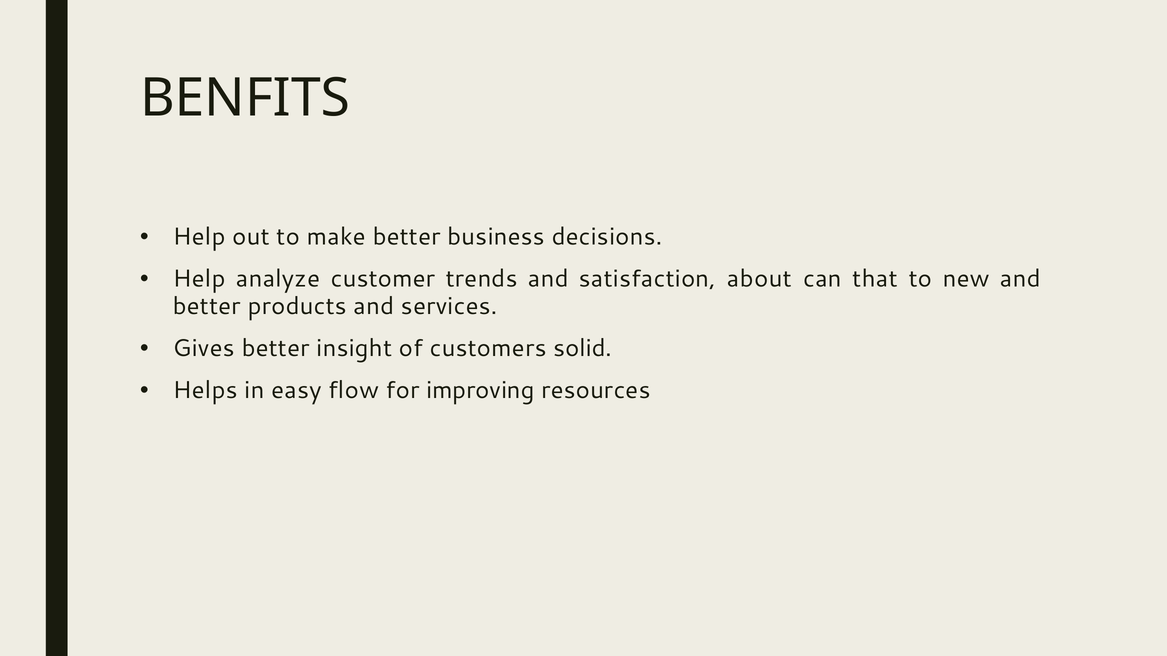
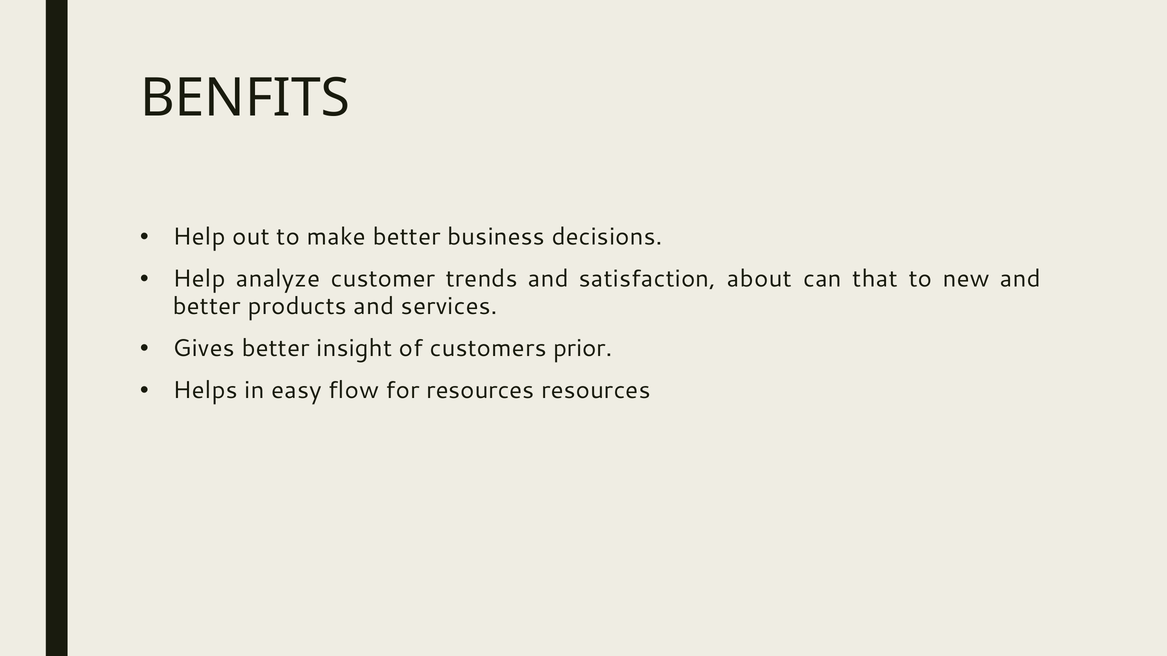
solid: solid -> prior
for improving: improving -> resources
